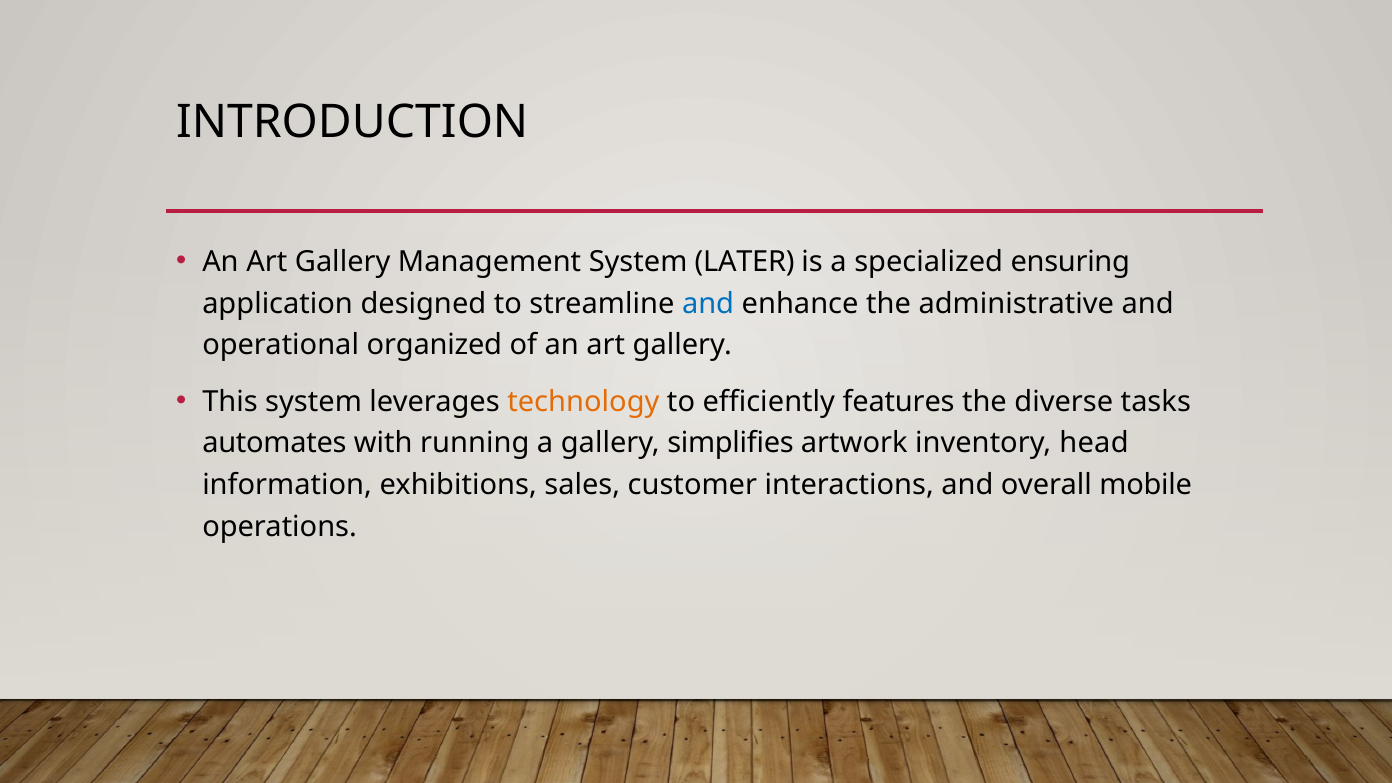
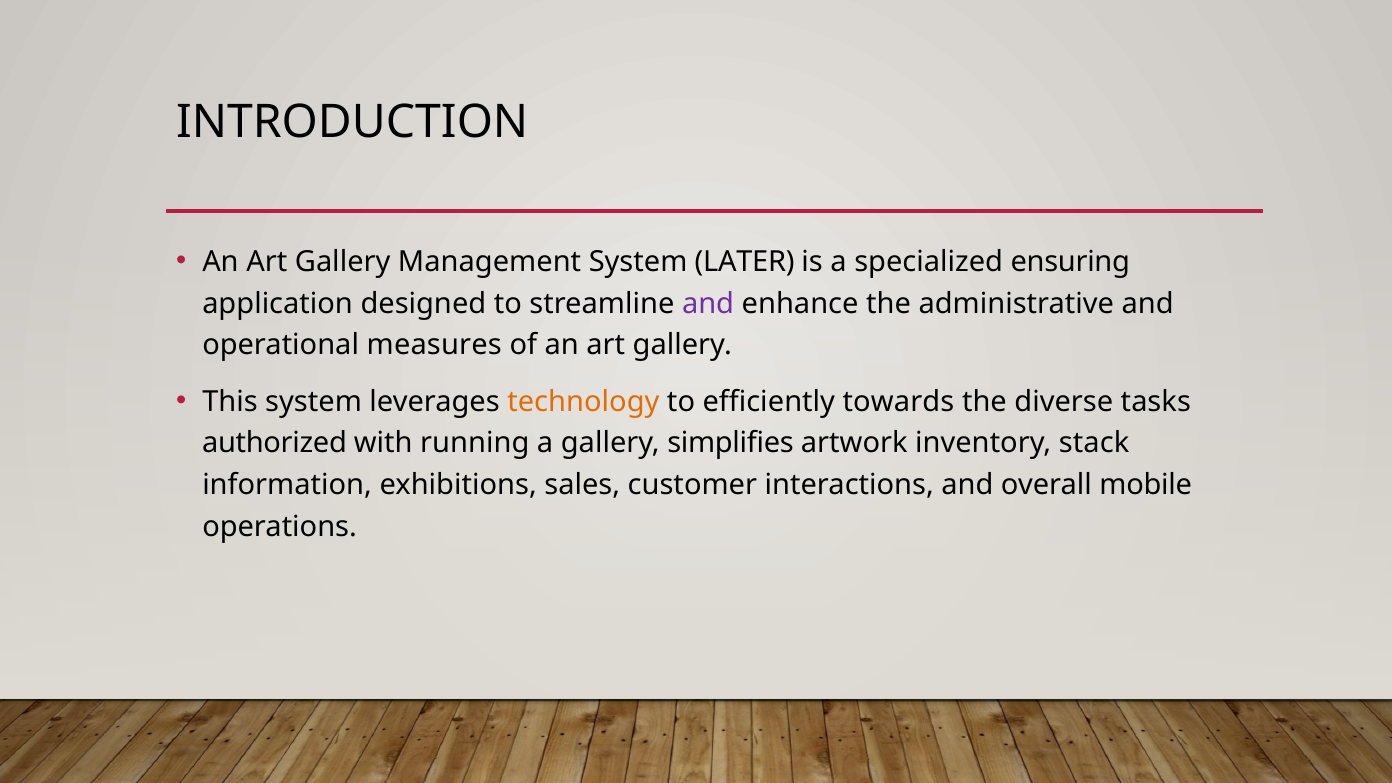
and at (708, 303) colour: blue -> purple
organized: organized -> measures
features: features -> towards
automates: automates -> authorized
head: head -> stack
